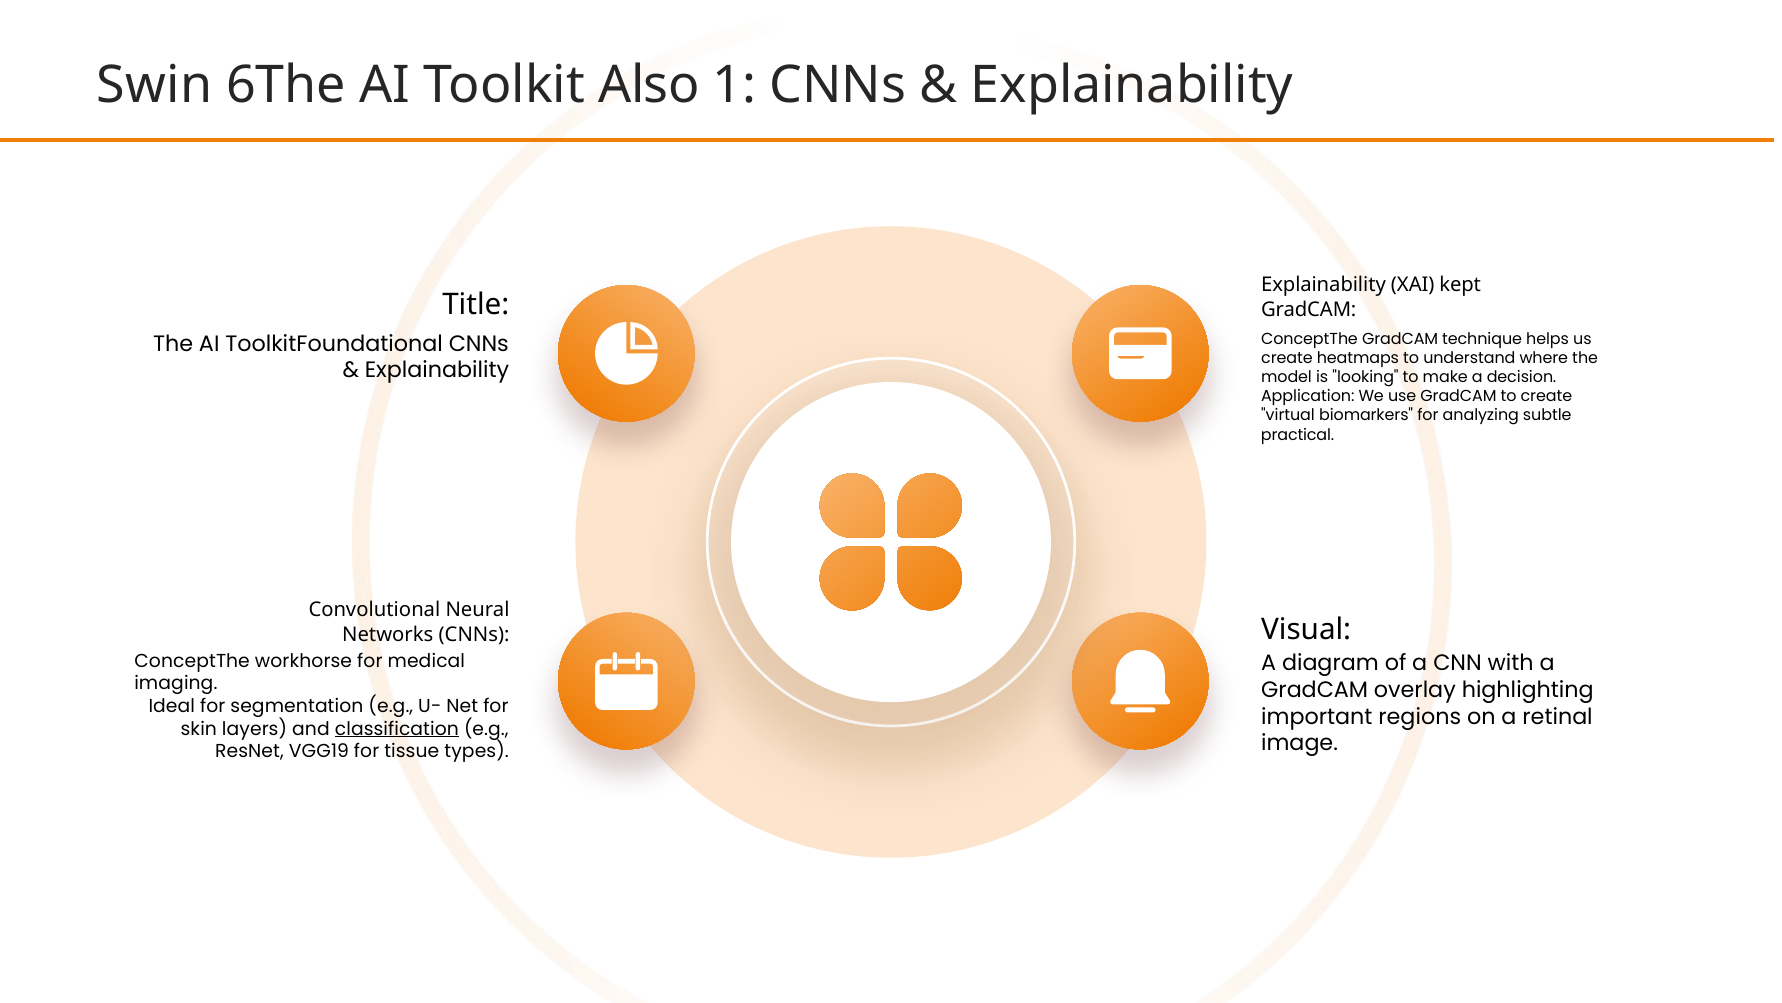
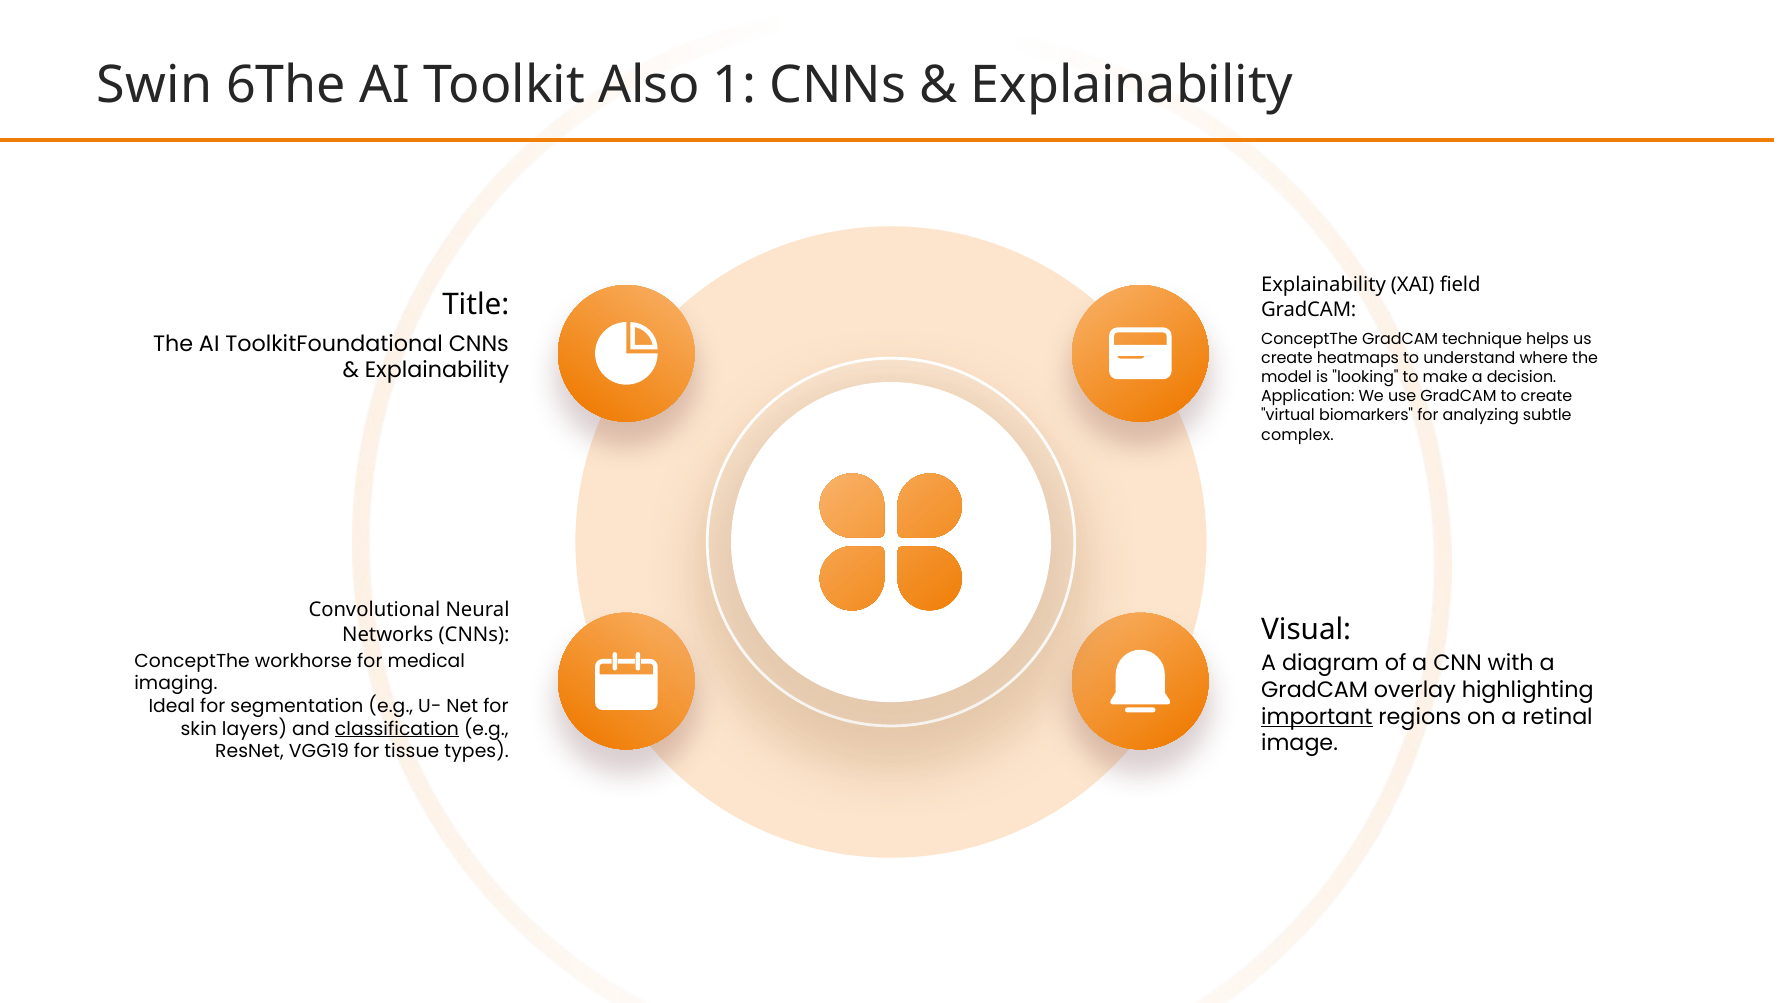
kept: kept -> field
practical: practical -> complex
important underline: none -> present
